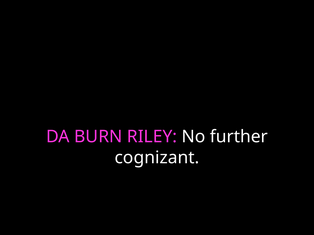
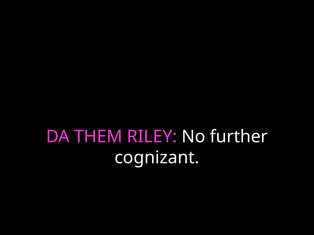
BURN: BURN -> THEM
